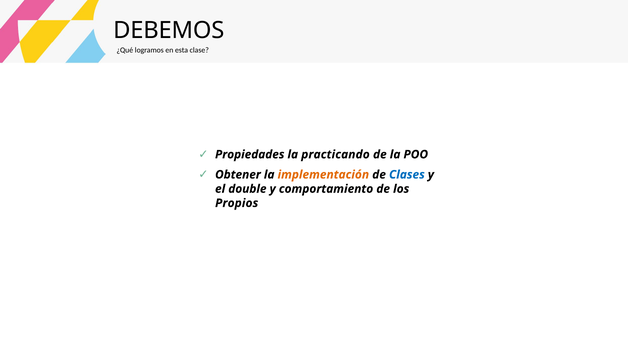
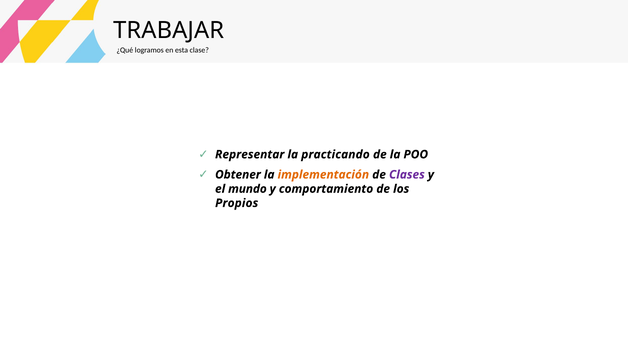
DEBEMOS: DEBEMOS -> TRABAJAR
Propiedades: Propiedades -> Representar
Clases colour: blue -> purple
double: double -> mundo
